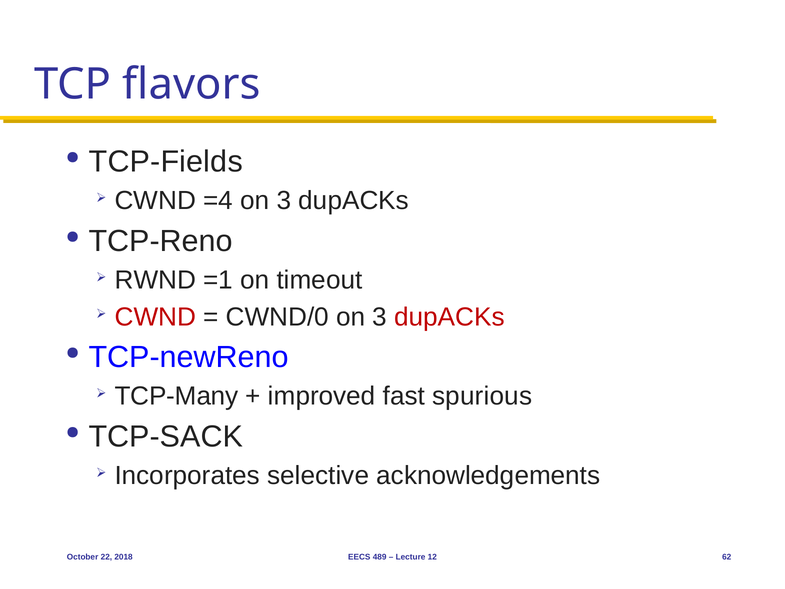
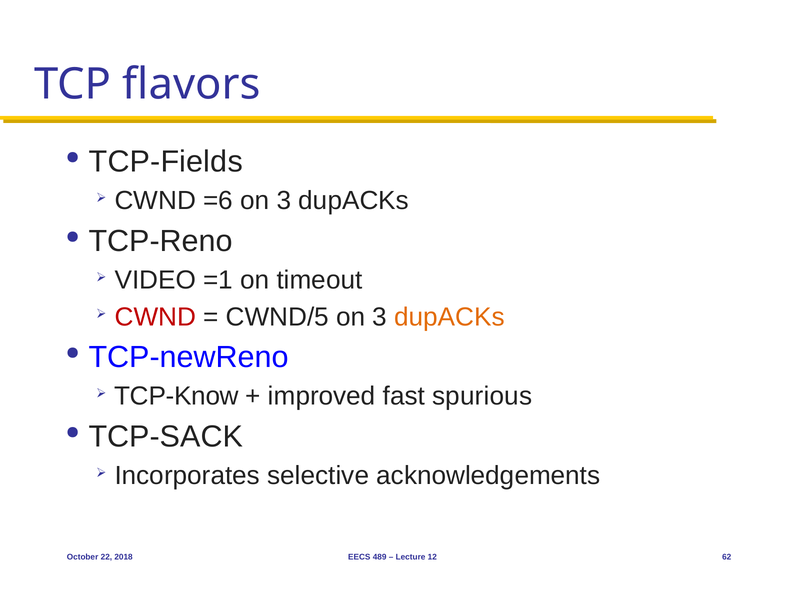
=4: =4 -> =6
RWND: RWND -> VIDEO
CWND/0: CWND/0 -> CWND/5
dupACKs at (450, 317) colour: red -> orange
TCP-Many: TCP-Many -> TCP-Know
